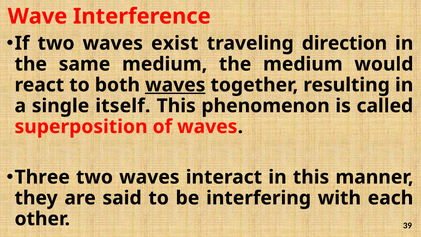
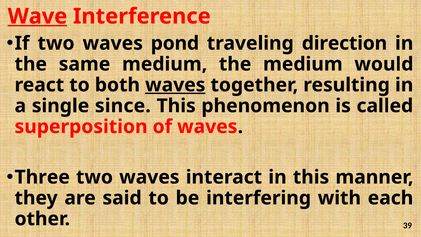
Wave underline: none -> present
exist: exist -> pond
itself: itself -> since
